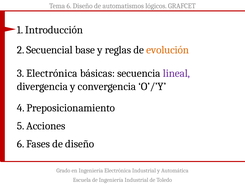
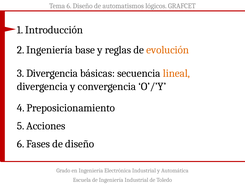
2 Secuencial: Secuencial -> Ingeniería
3 Electrónica: Electrónica -> Divergencia
lineal colour: purple -> orange
